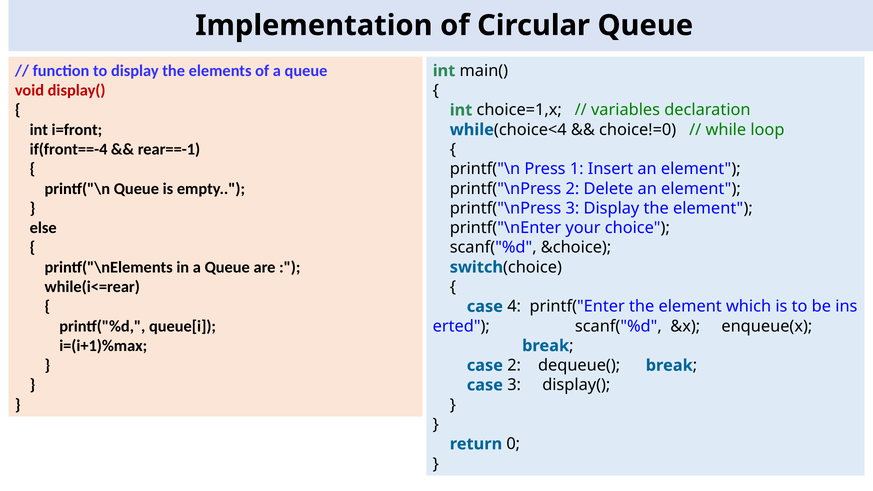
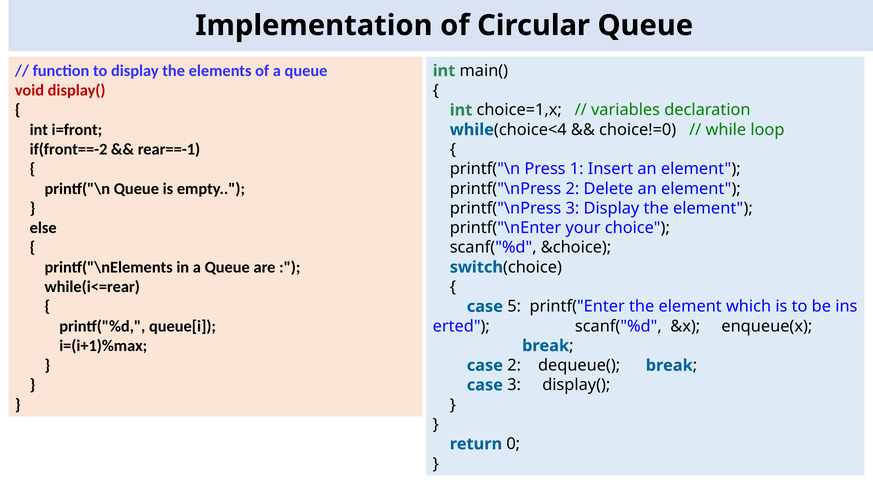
if(front==-4: if(front==-4 -> if(front==-2
4: 4 -> 5
